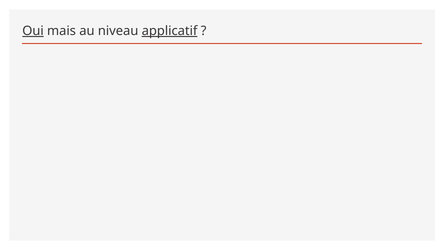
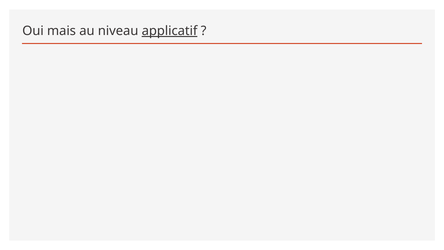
Oui underline: present -> none
